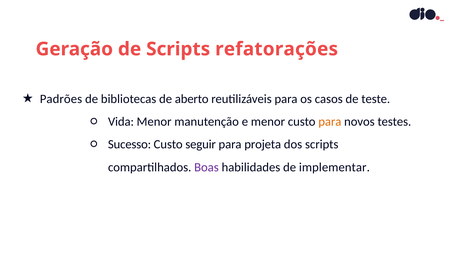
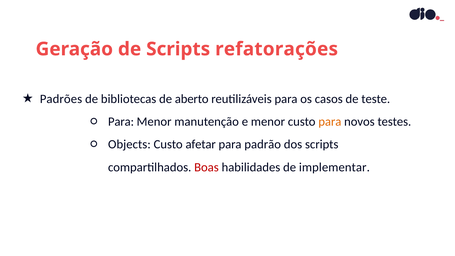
Vida at (121, 122): Vida -> Para
Sucesso: Sucesso -> Objects
seguir: seguir -> afetar
projeta: projeta -> padrão
Boas colour: purple -> red
